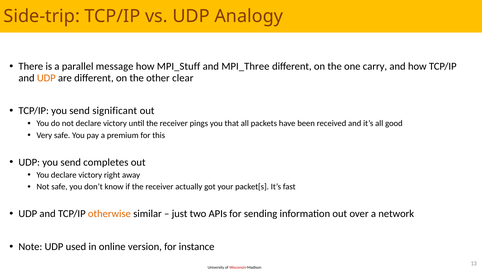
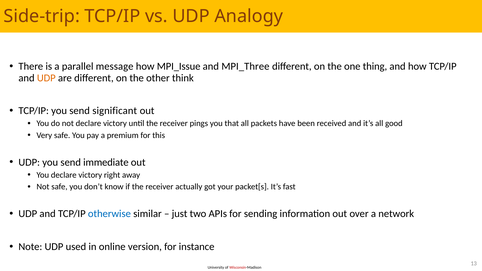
MPI_Stuff: MPI_Stuff -> MPI_Issue
carry: carry -> thing
clear: clear -> think
completes: completes -> immediate
otherwise colour: orange -> blue
